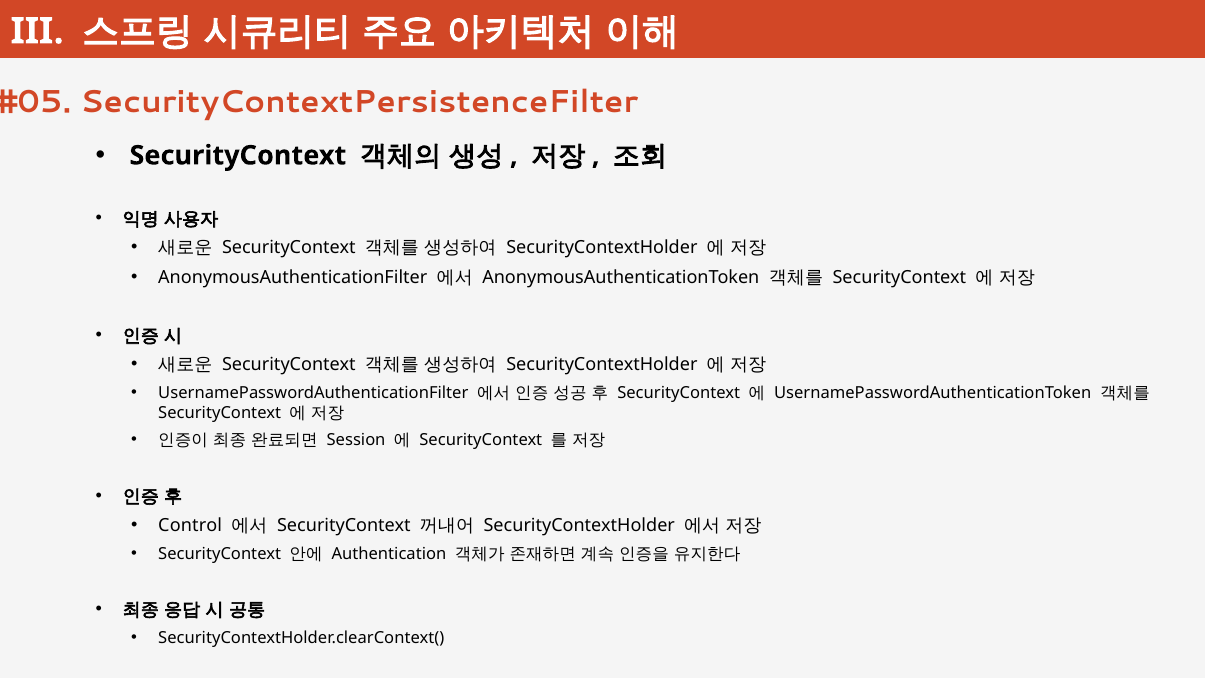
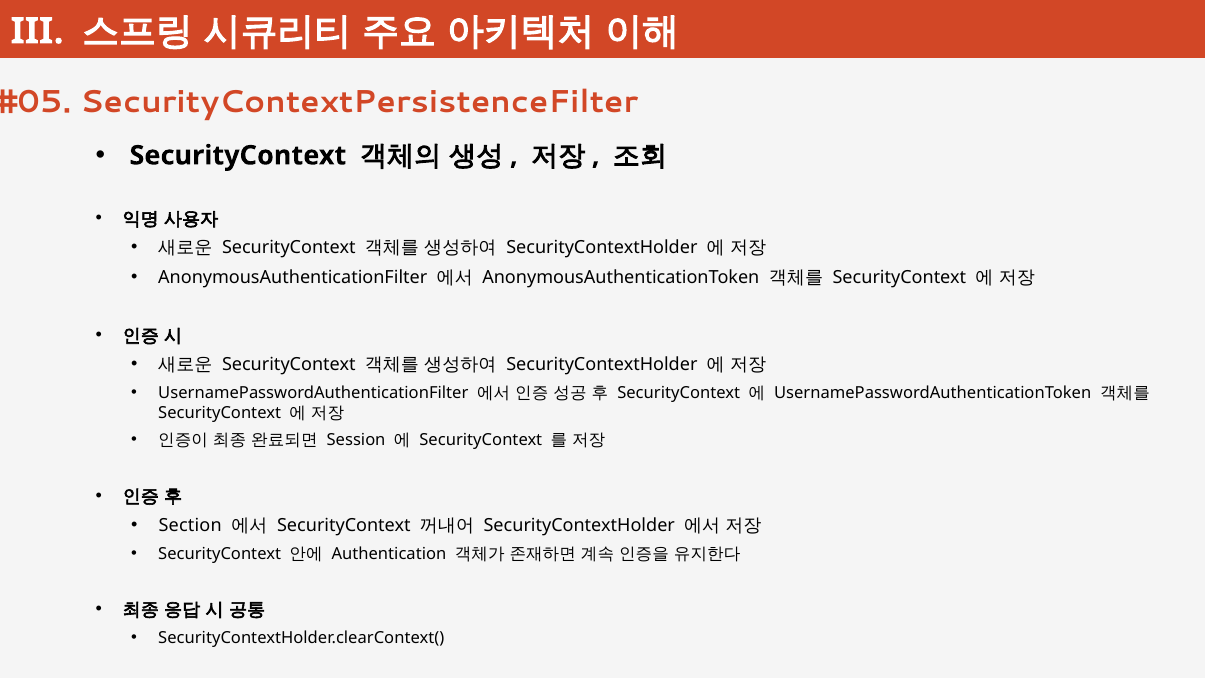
Control: Control -> Section
